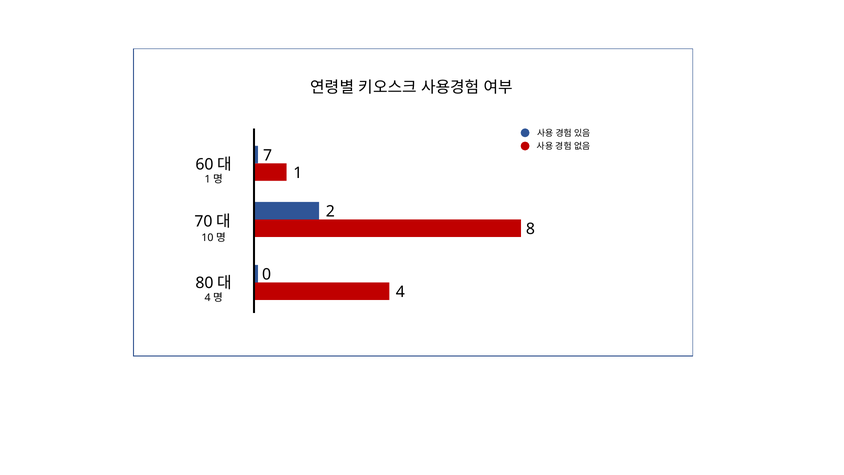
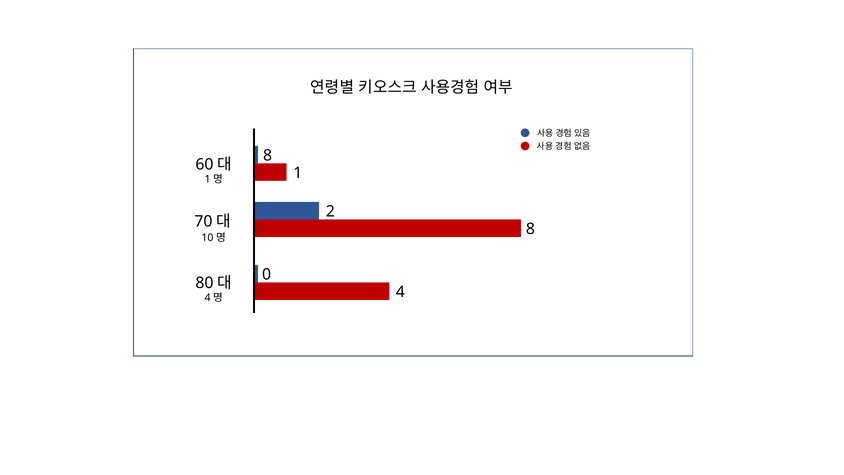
7 at (268, 155): 7 -> 8
